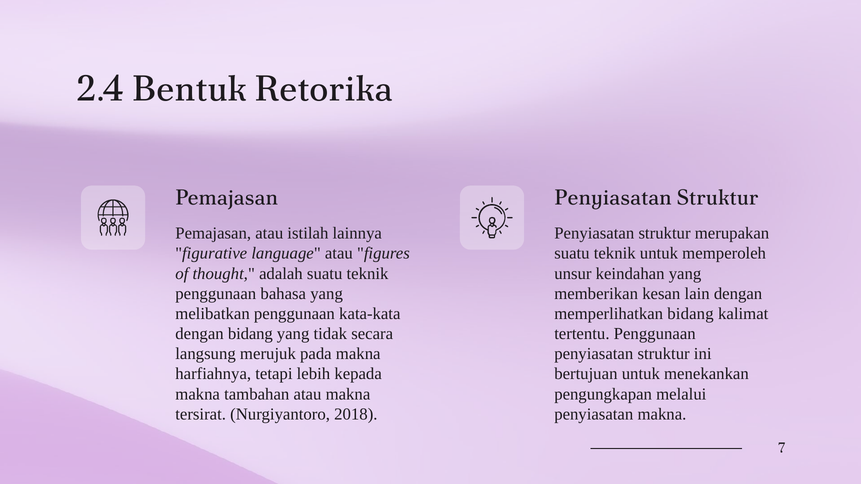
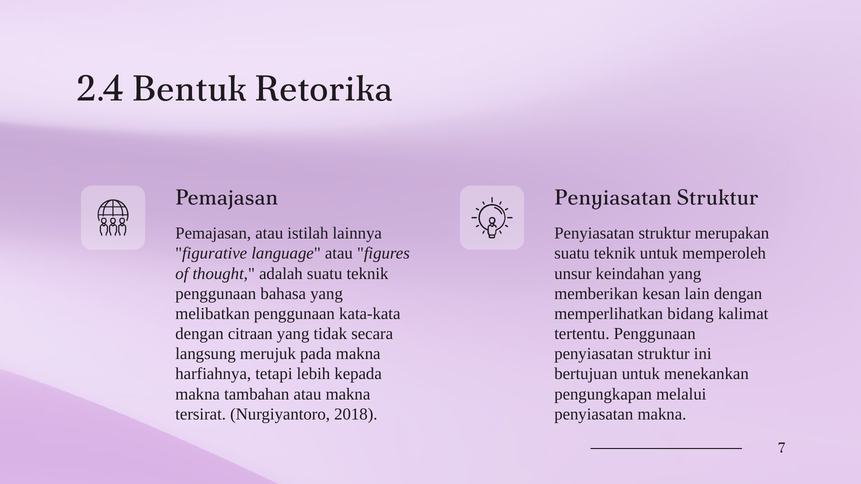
dengan bidang: bidang -> citraan
